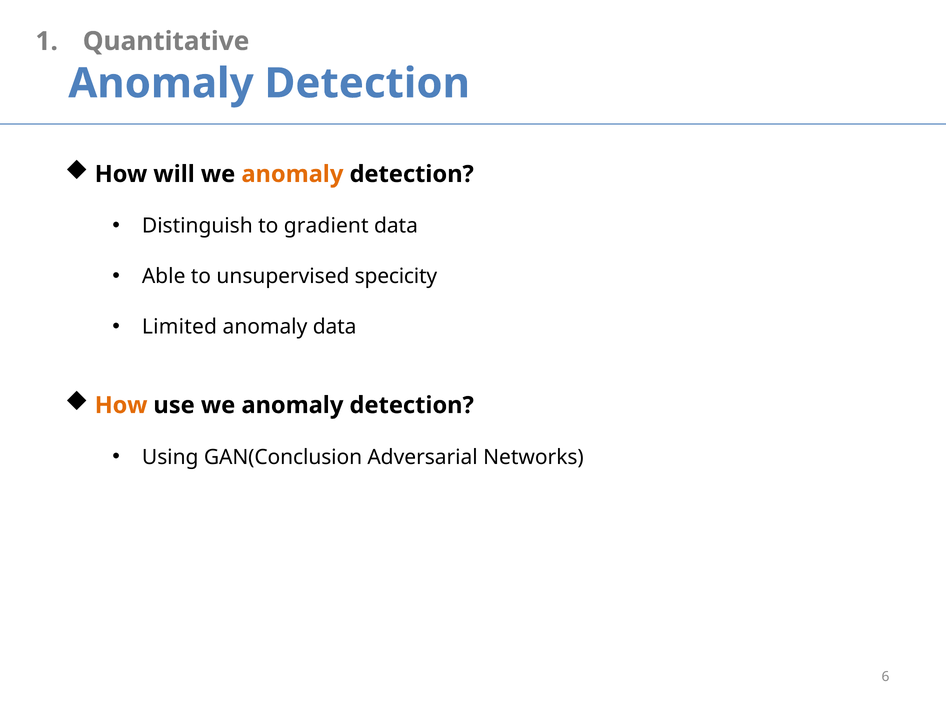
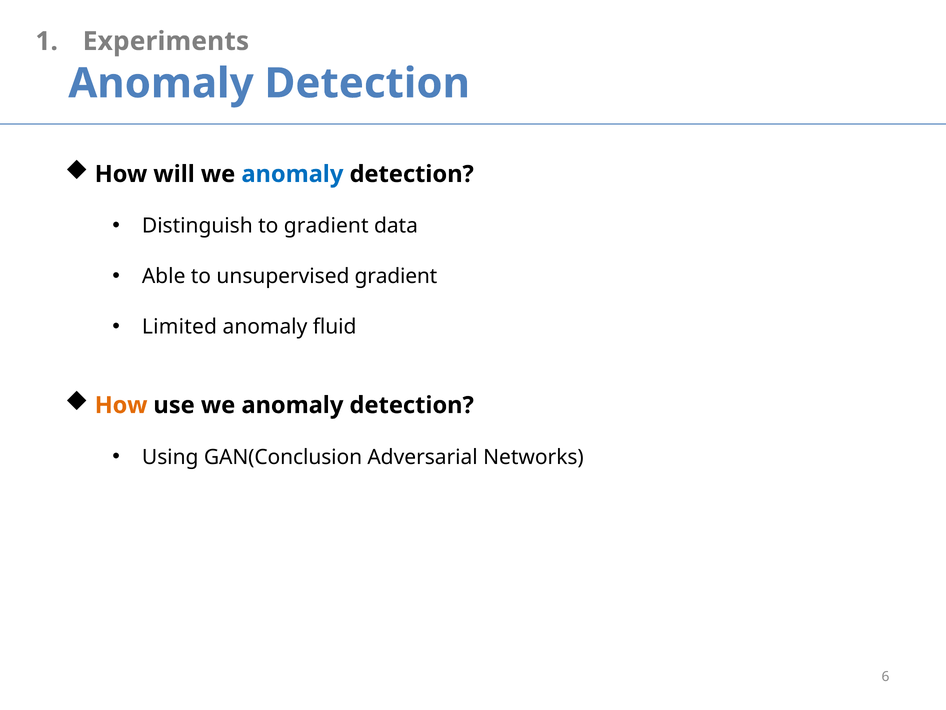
Quantitative: Quantitative -> Experiments
anomaly at (292, 174) colour: orange -> blue
unsupervised specicity: specicity -> gradient
anomaly data: data -> fluid
